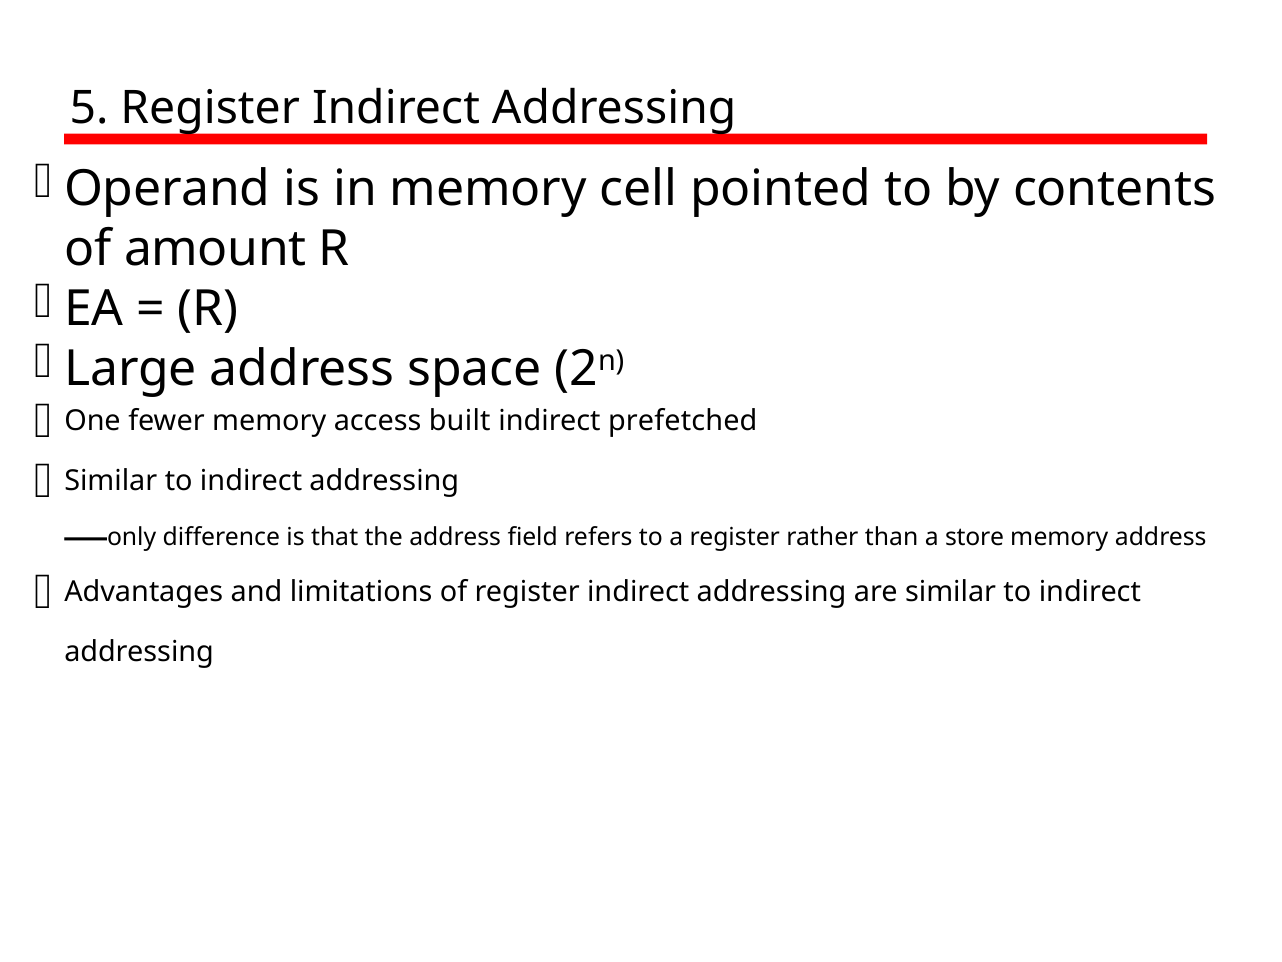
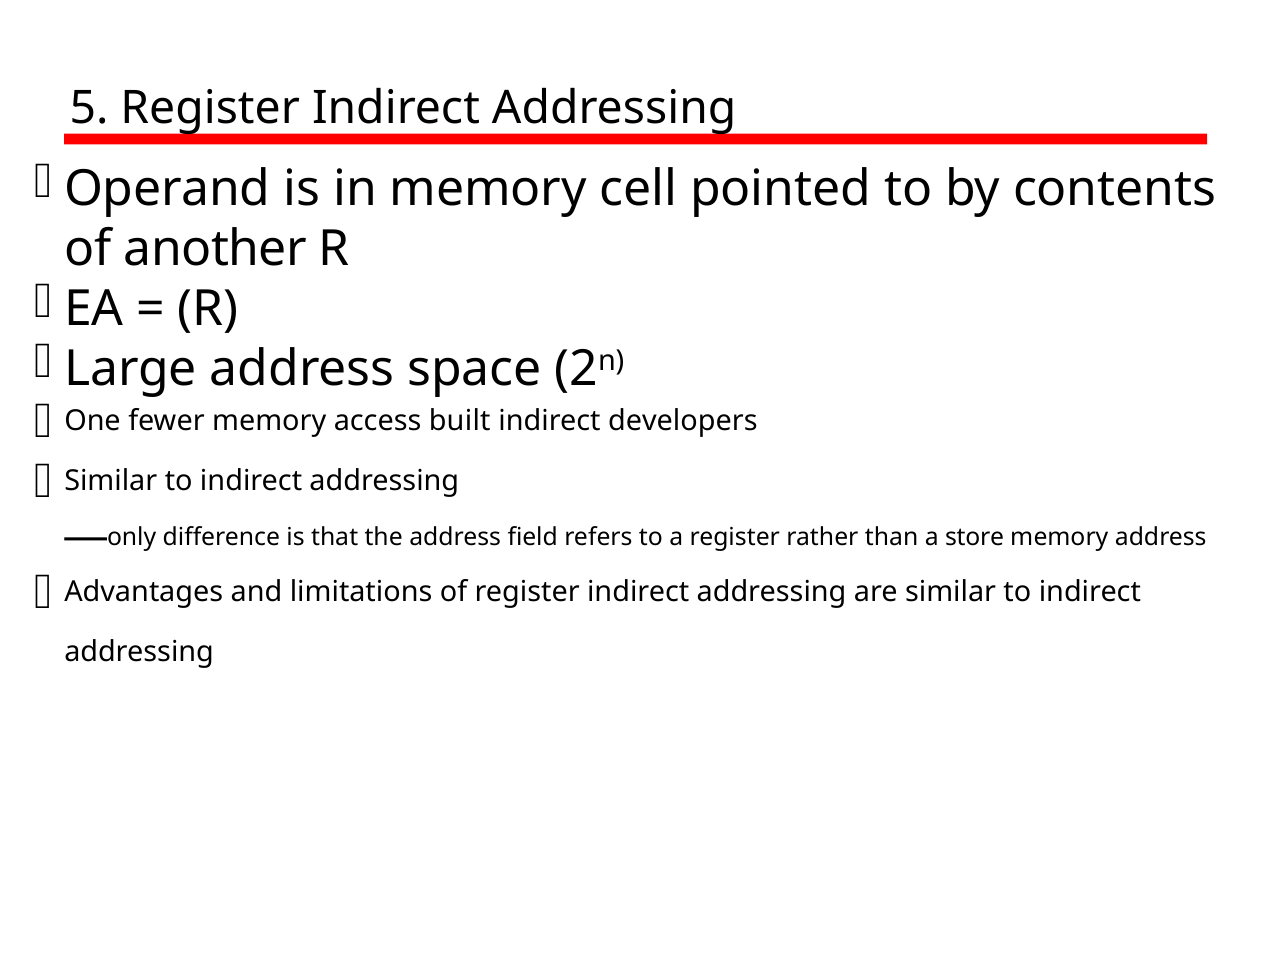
amount: amount -> another
prefetched: prefetched -> developers
